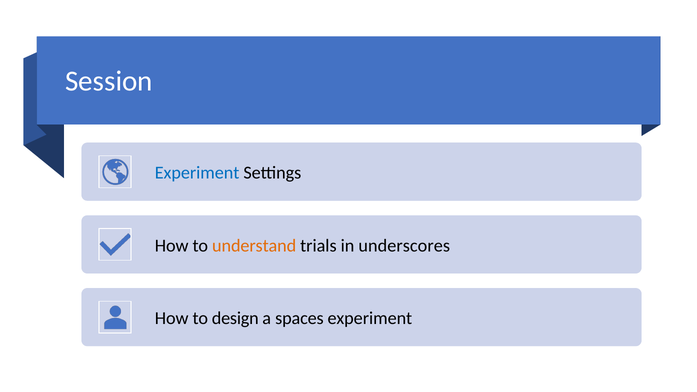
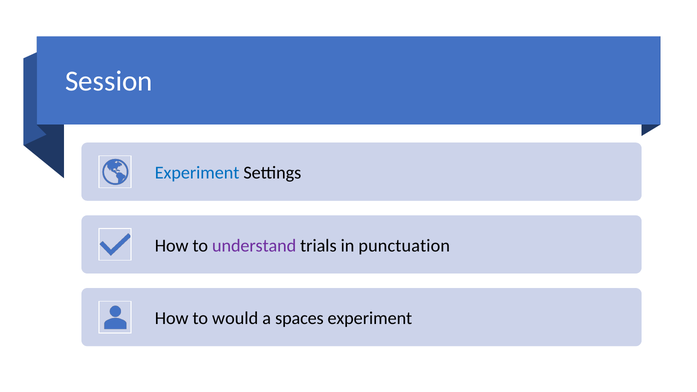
understand colour: orange -> purple
underscores: underscores -> punctuation
design: design -> would
